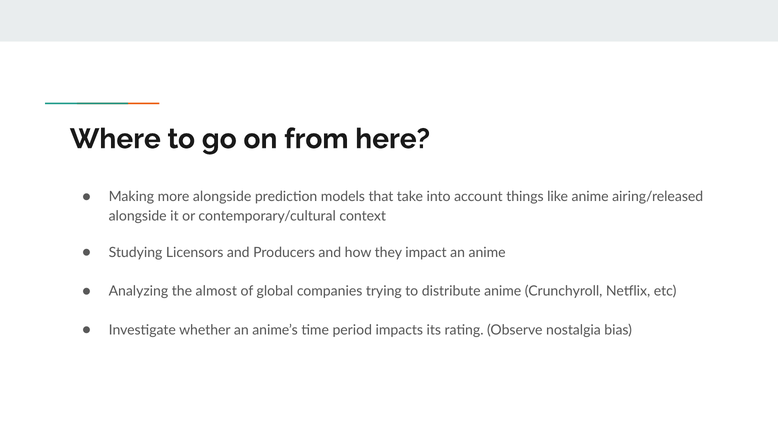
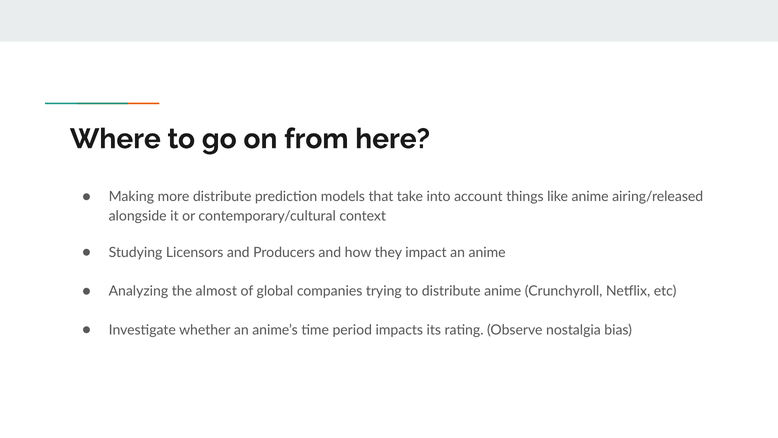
more alongside: alongside -> distribute
